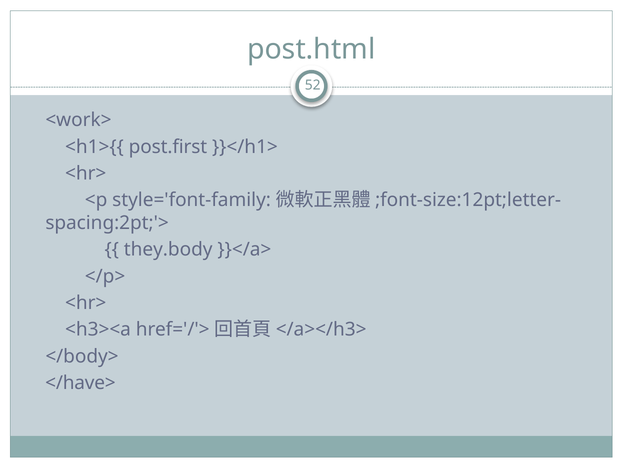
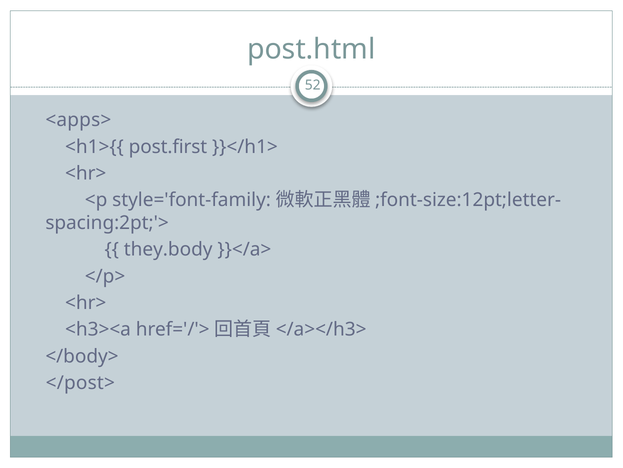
<work>: <work> -> <apps>
</have>: </have> -> </post>
